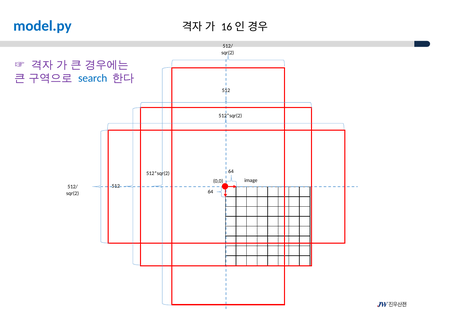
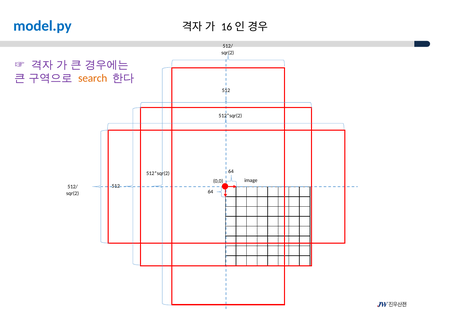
search colour: blue -> orange
